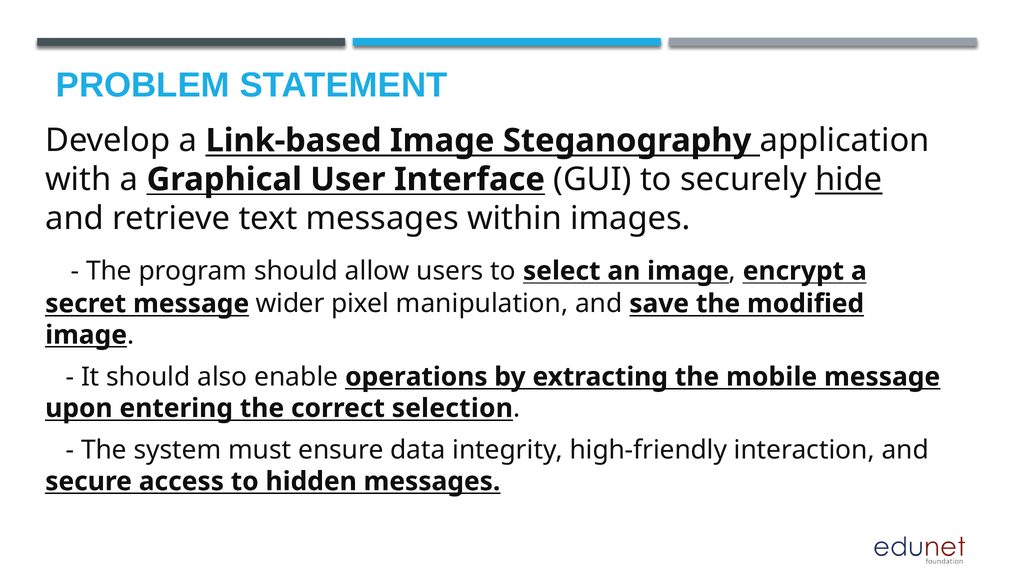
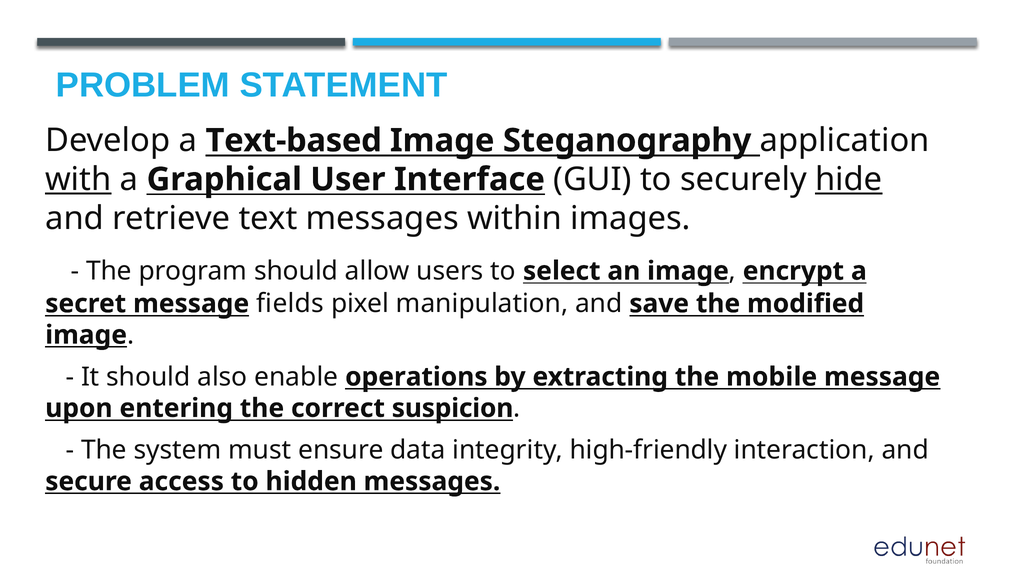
Link-based: Link-based -> Text-based
with underline: none -> present
wider: wider -> fields
selection: selection -> suspicion
